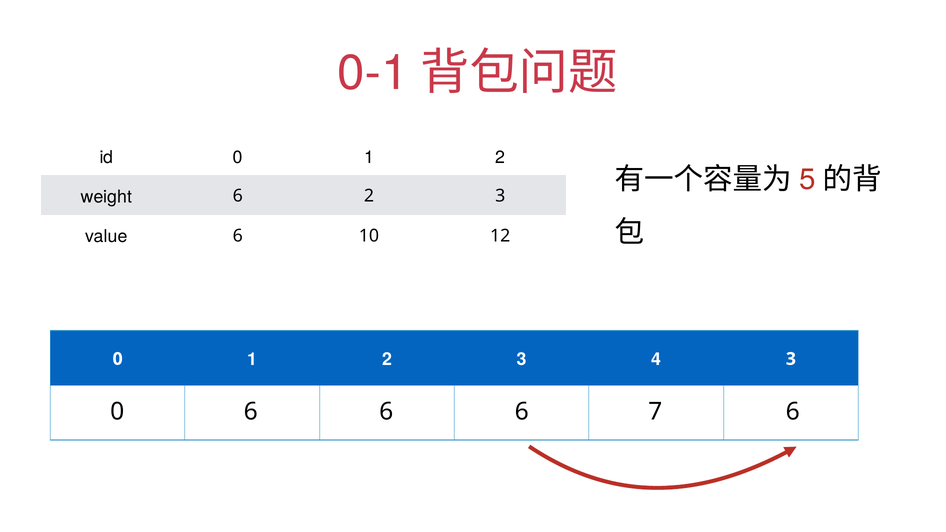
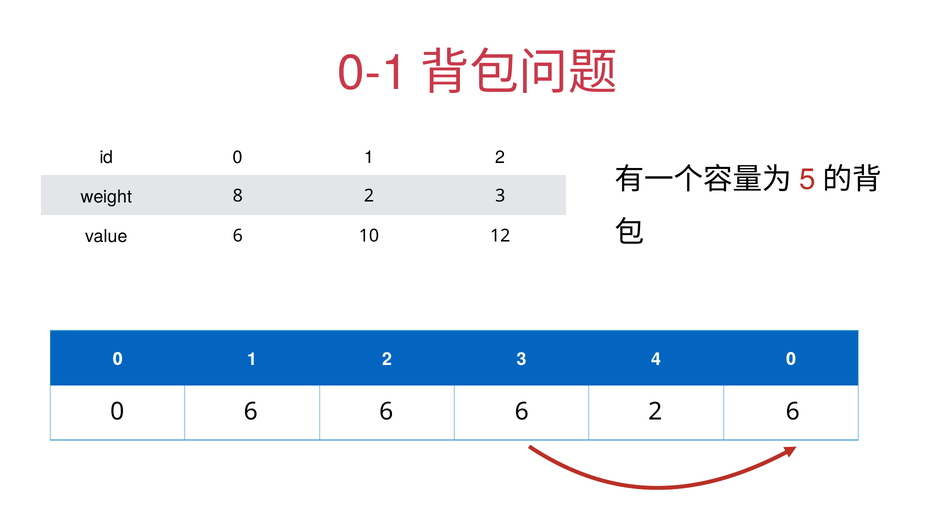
weight 6: 6 -> 8
4 3: 3 -> 0
6 7: 7 -> 2
